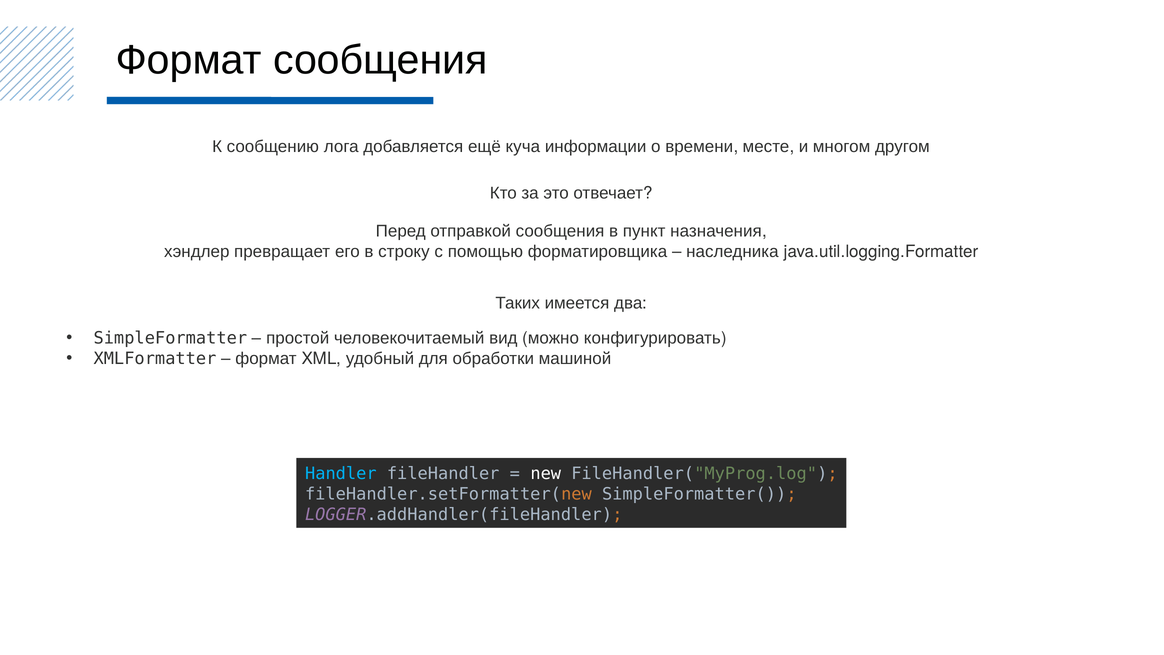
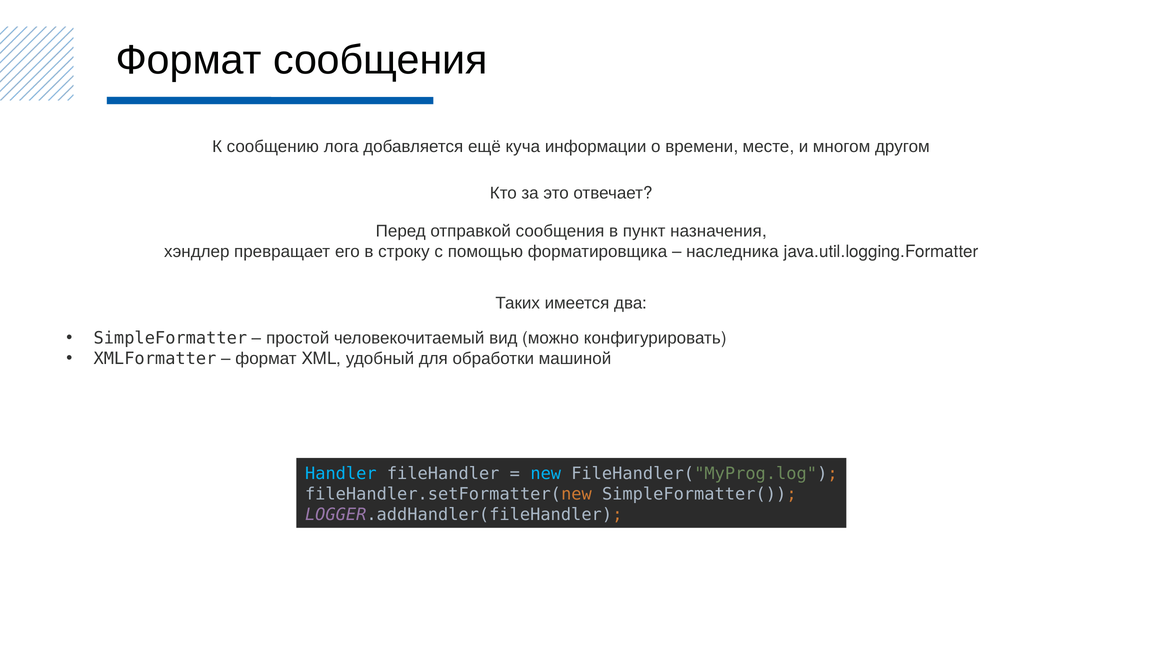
new colour: white -> light blue
